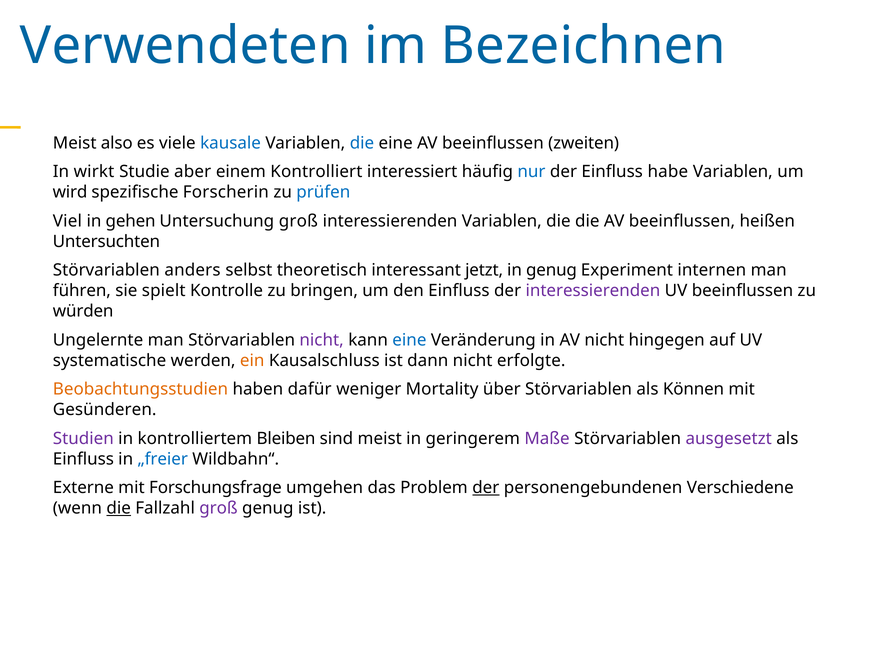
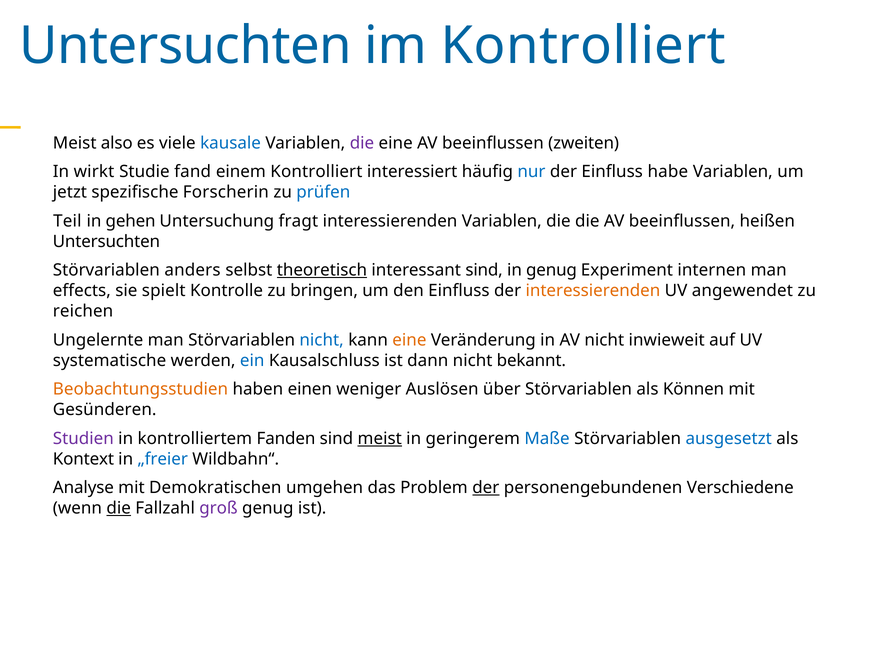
Verwendeten at (185, 46): Verwendeten -> Untersuchten
im Bezeichnen: Bezeichnen -> Kontrolliert
die at (362, 143) colour: blue -> purple
aber: aber -> fand
wird: wird -> jetzt
Viel: Viel -> Teil
Untersuchung groß: groß -> fragt
theoretisch underline: none -> present
interessant jetzt: jetzt -> sind
führen: führen -> effects
interessierenden at (593, 291) colour: purple -> orange
UV beeinflussen: beeinflussen -> angewendet
würden: würden -> reichen
nicht at (322, 340) colour: purple -> blue
eine at (409, 340) colour: blue -> orange
hingegen: hingegen -> inwieweit
ein colour: orange -> blue
erfolgte: erfolgte -> bekannt
dafür: dafür -> einen
Mortality: Mortality -> Auslösen
Bleiben: Bleiben -> Fanden
meist at (380, 439) underline: none -> present
Maße colour: purple -> blue
ausgesetzt colour: purple -> blue
Einfluss at (83, 459): Einfluss -> Kontext
Externe: Externe -> Analyse
Forschungsfrage: Forschungsfrage -> Demokratischen
